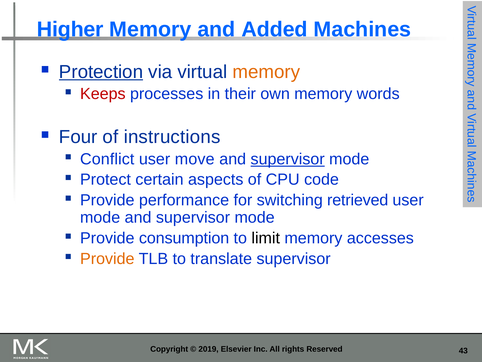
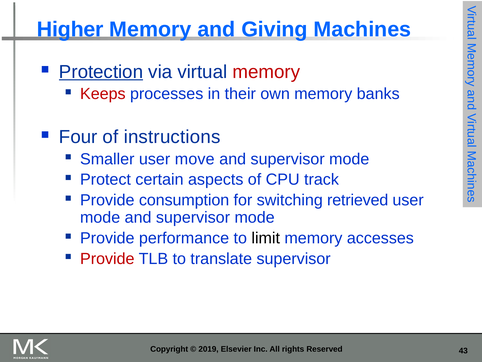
Added: Added -> Giving
memory at (266, 72) colour: orange -> red
words: words -> banks
Conflict: Conflict -> Smaller
supervisor at (288, 159) underline: present -> none
code: code -> track
performance: performance -> consumption
consumption: consumption -> performance
Provide at (107, 258) colour: orange -> red
